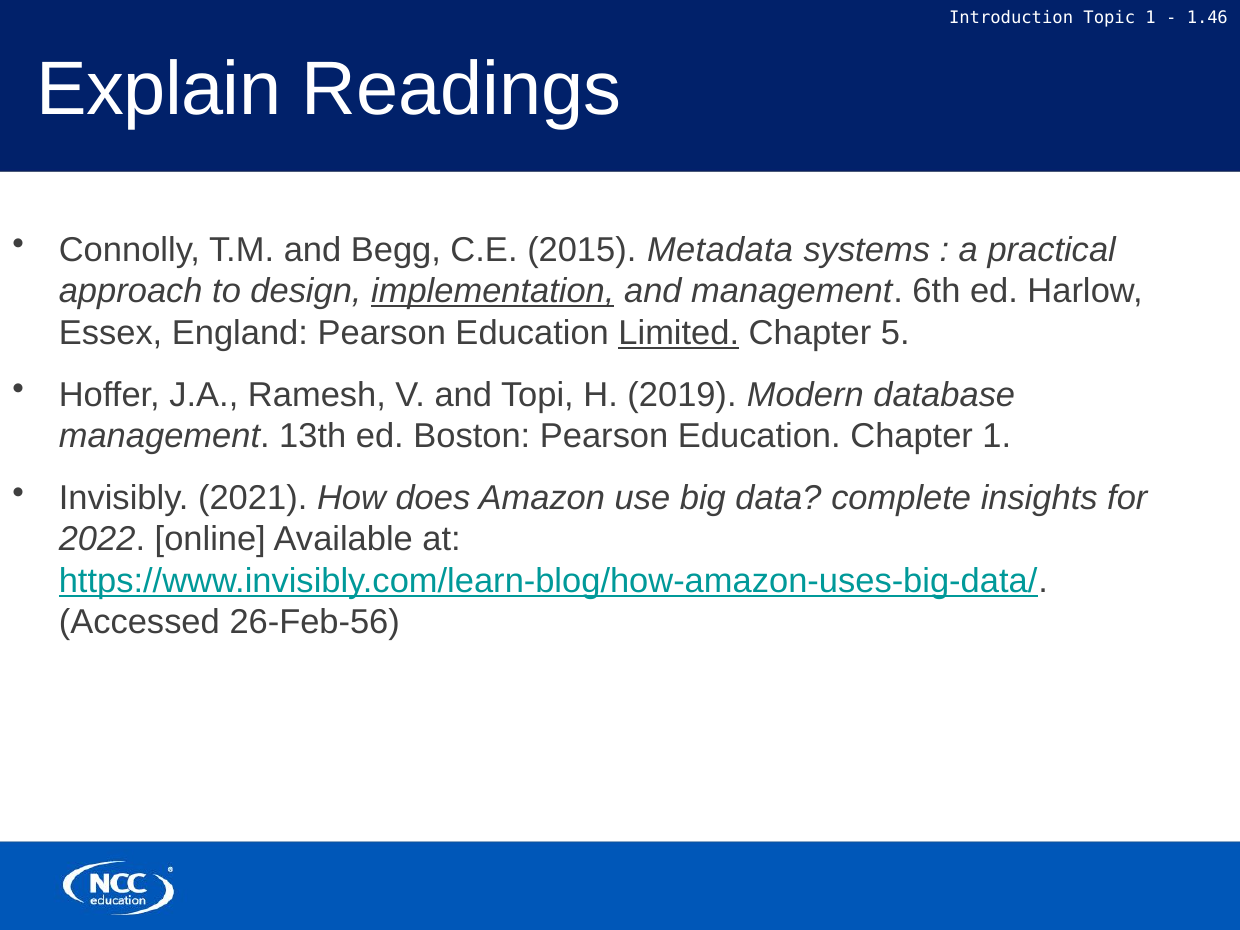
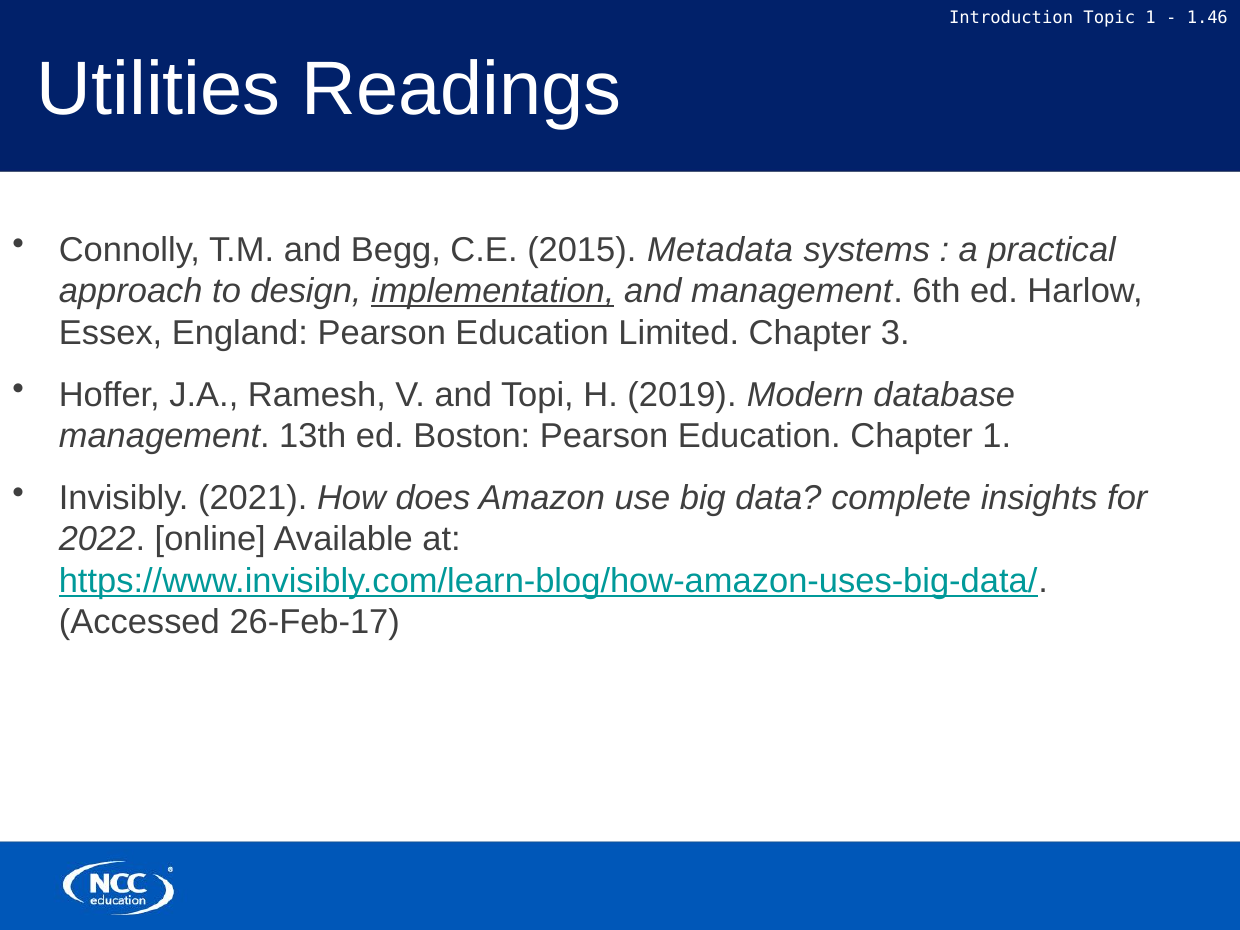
Explain: Explain -> Utilities
Limited underline: present -> none
5: 5 -> 3
26-Feb-56: 26-Feb-56 -> 26-Feb-17
